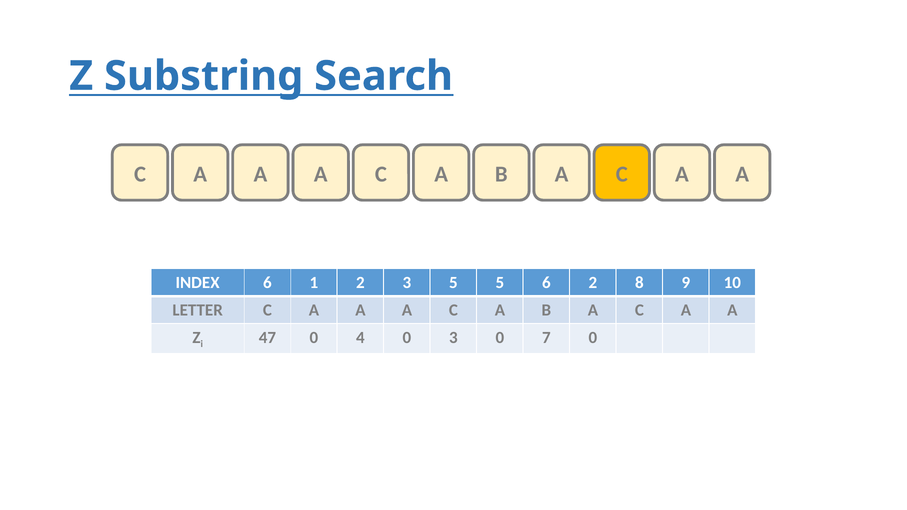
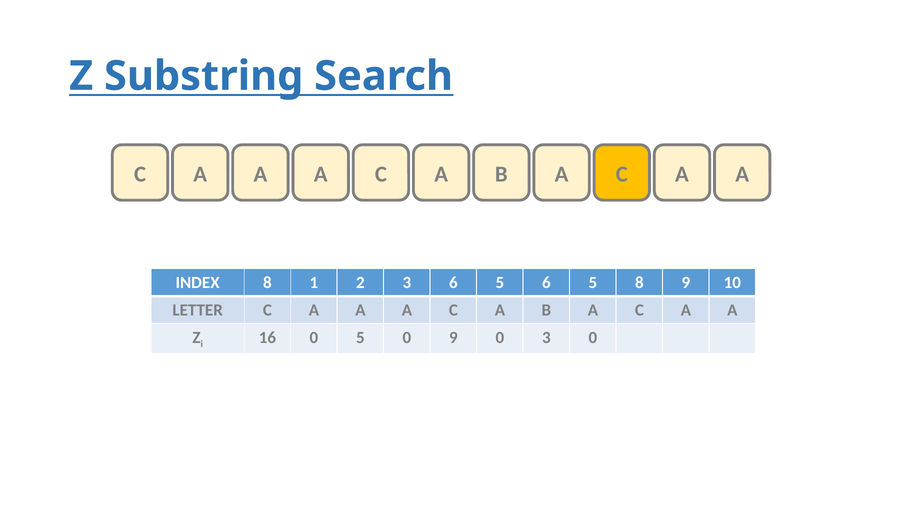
INDEX 6: 6 -> 8
3 5: 5 -> 6
5 6 2: 2 -> 5
47: 47 -> 16
0 4: 4 -> 5
0 3: 3 -> 9
0 7: 7 -> 3
